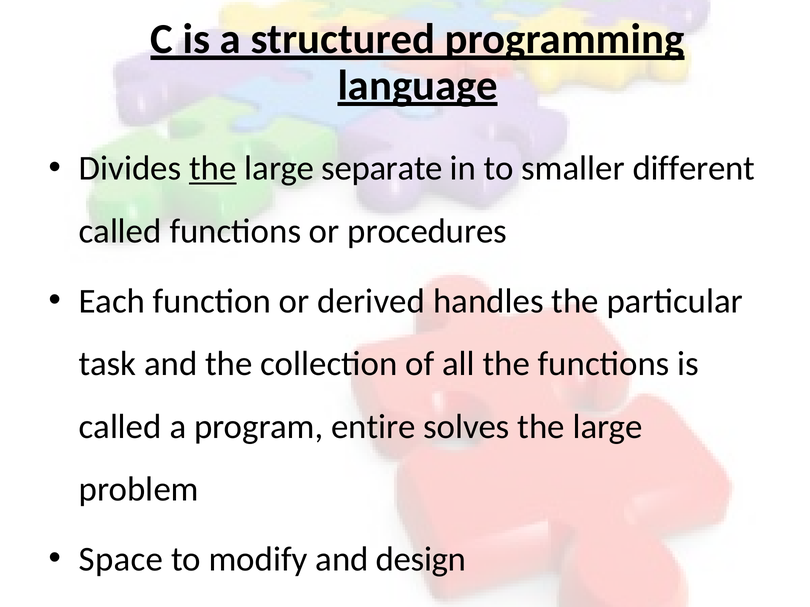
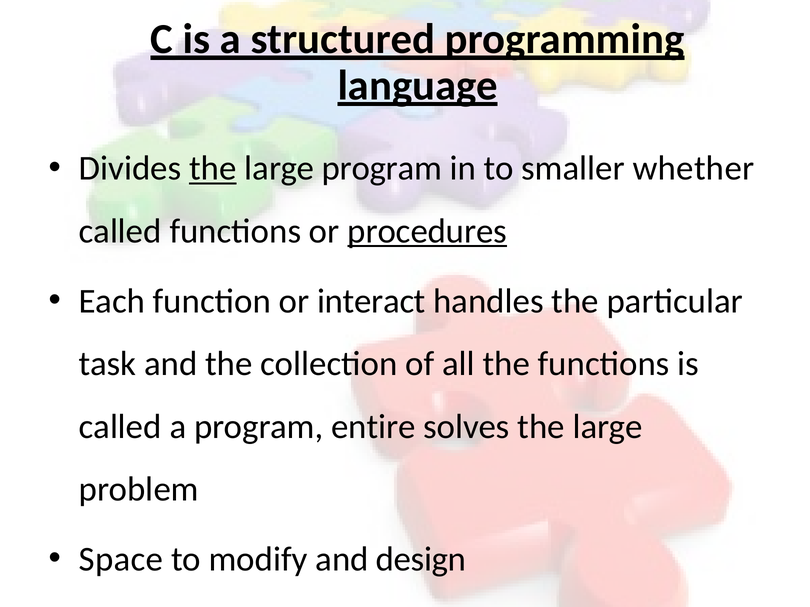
large separate: separate -> program
different: different -> whether
procedures underline: none -> present
derived: derived -> interact
